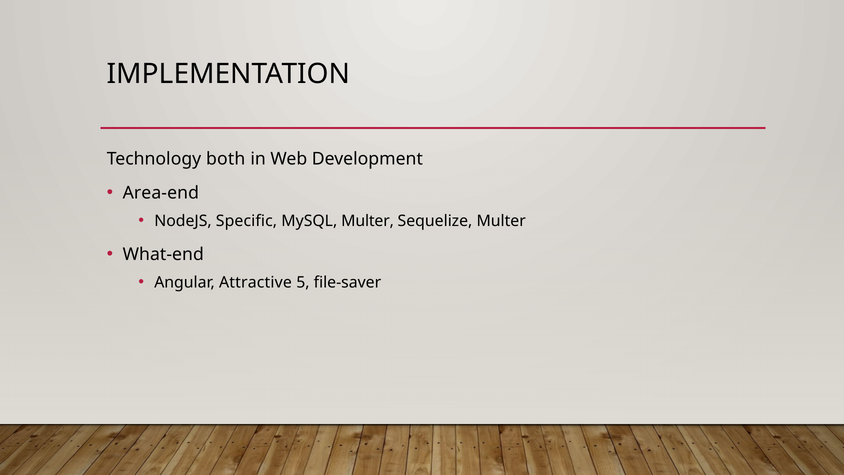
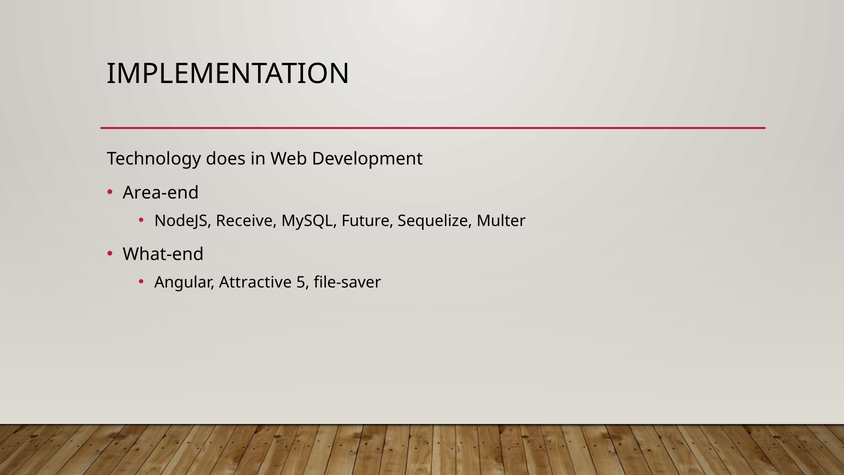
both: both -> does
Specific: Specific -> Receive
MySQL Multer: Multer -> Future
